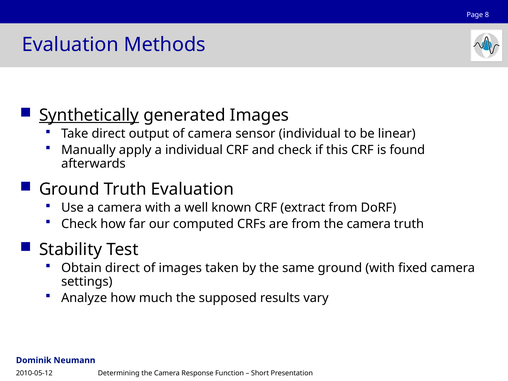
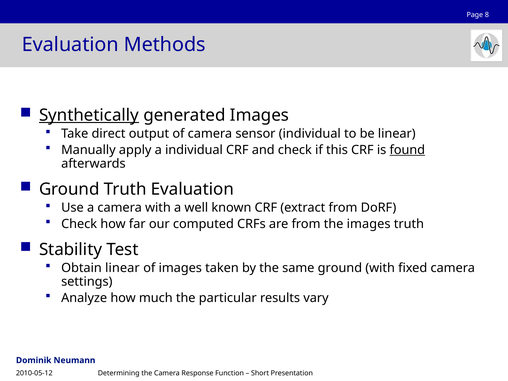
found underline: none -> present
from the camera: camera -> images
Obtain direct: direct -> linear
supposed: supposed -> particular
